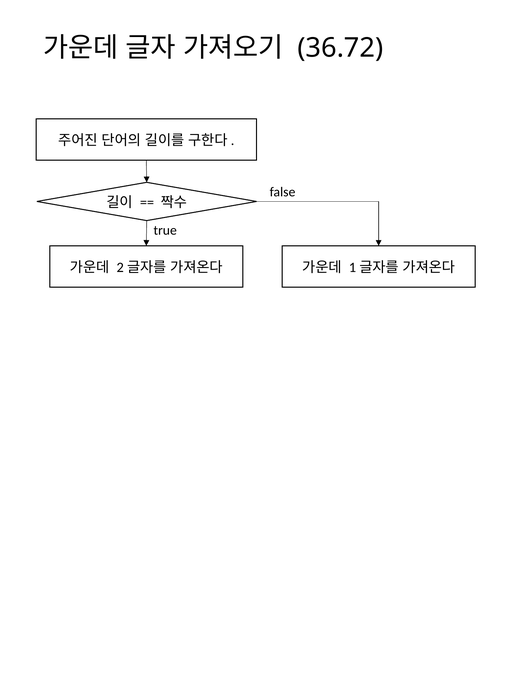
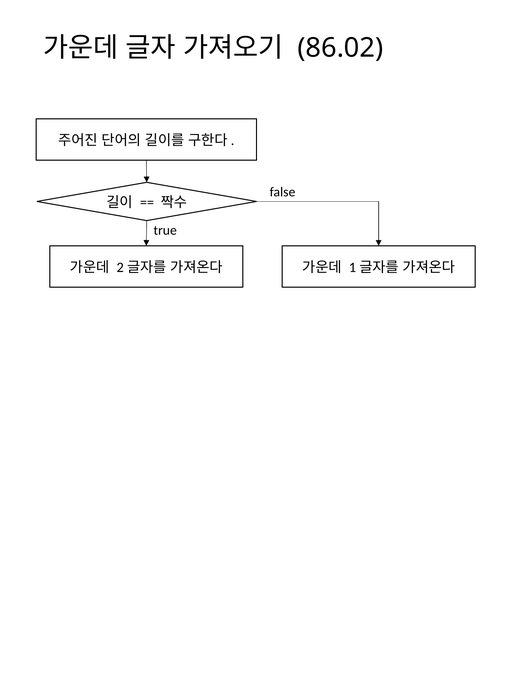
36.72: 36.72 -> 86.02
